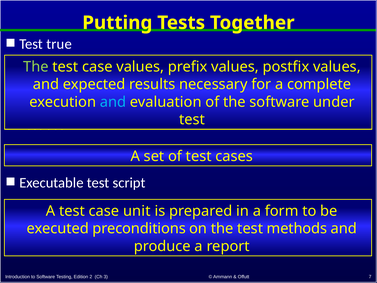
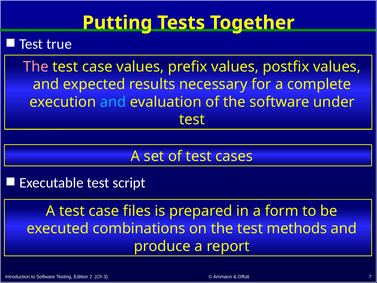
The at (36, 67) colour: light green -> pink
unit: unit -> files
preconditions: preconditions -> combinations
